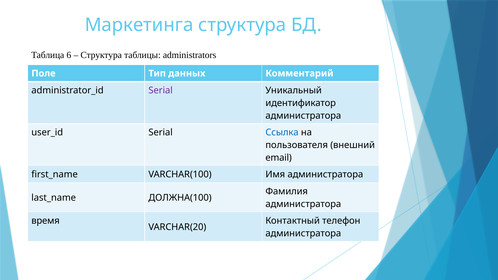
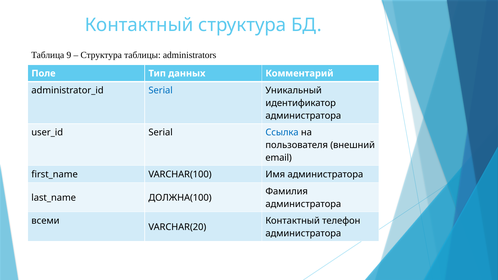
Маркетинга at (139, 25): Маркетинга -> Контактный
6: 6 -> 9
Serial at (161, 90) colour: purple -> blue
время: время -> всеми
